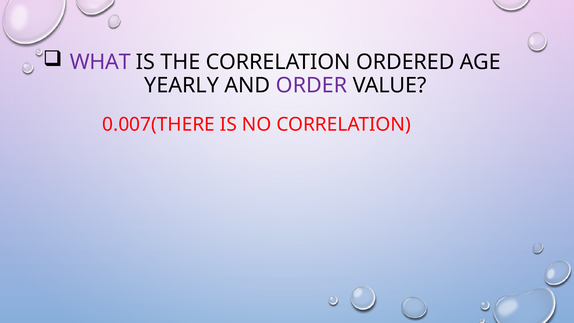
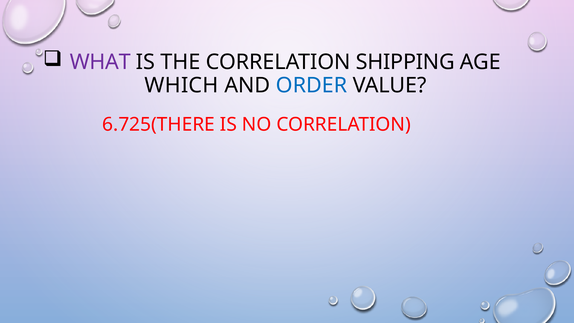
ORDERED: ORDERED -> SHIPPING
YEARLY: YEARLY -> WHICH
ORDER colour: purple -> blue
0.007(THERE: 0.007(THERE -> 6.725(THERE
